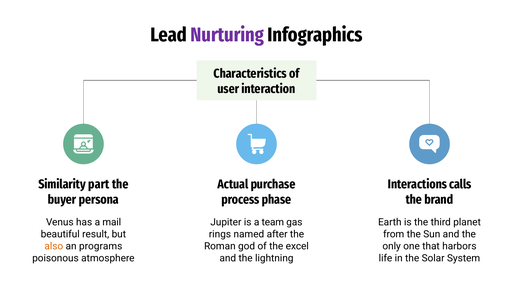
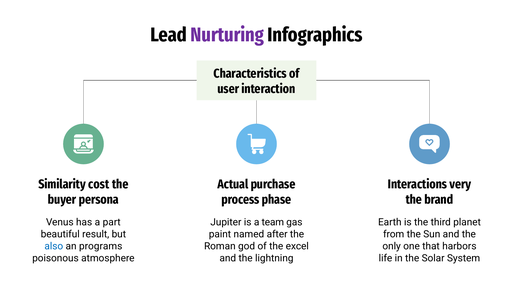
part: part -> cost
calls: calls -> very
mail: mail -> part
rings: rings -> paint
also colour: orange -> blue
